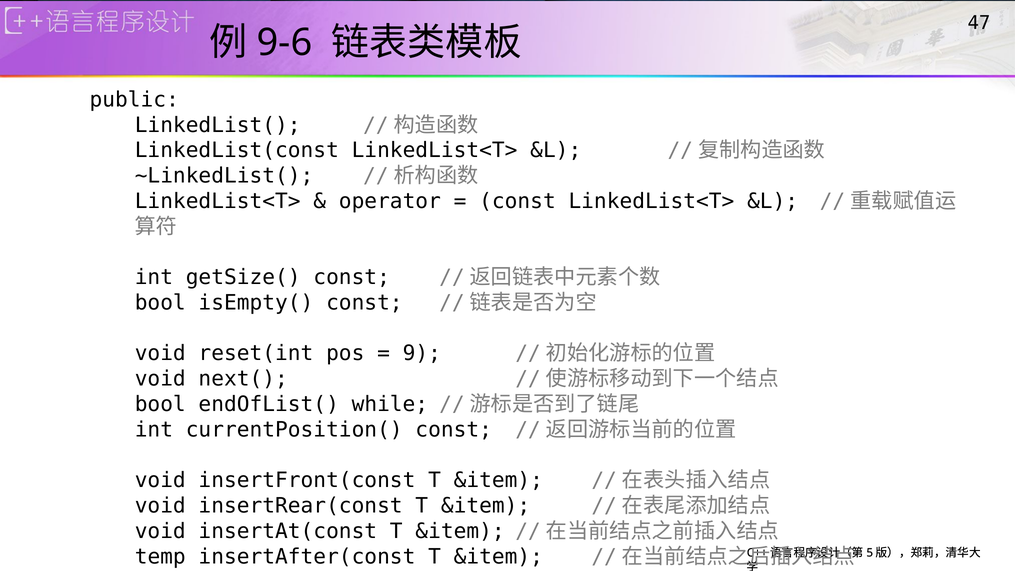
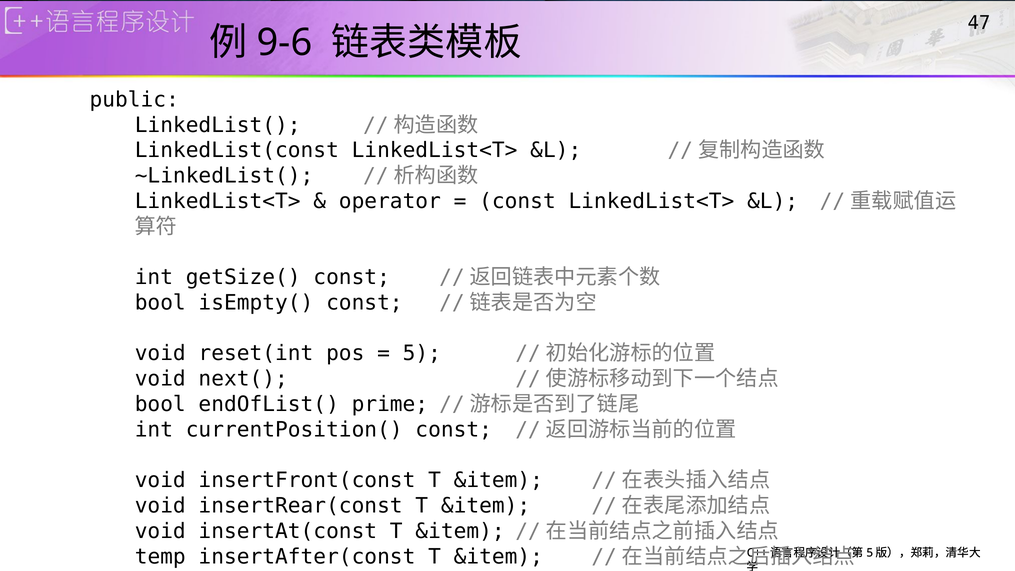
9: 9 -> 5
while: while -> prime
